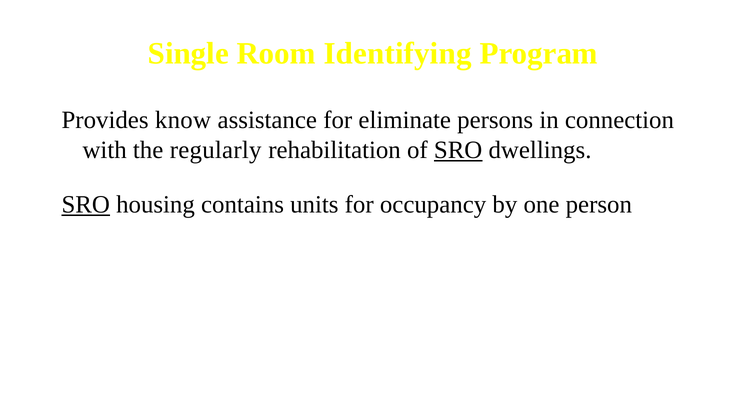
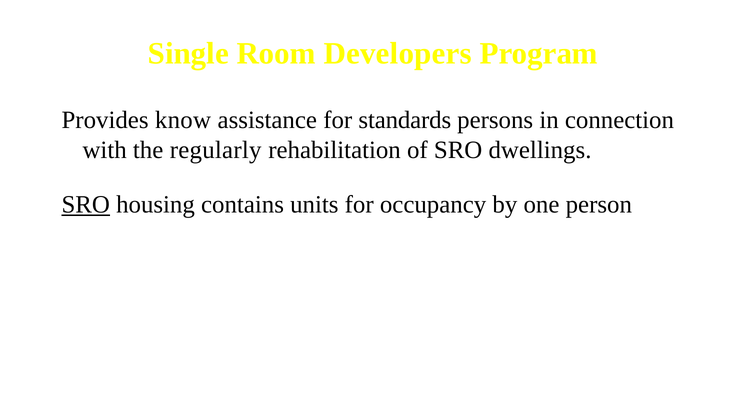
Identifying: Identifying -> Developers
eliminate: eliminate -> standards
SRO at (458, 150) underline: present -> none
